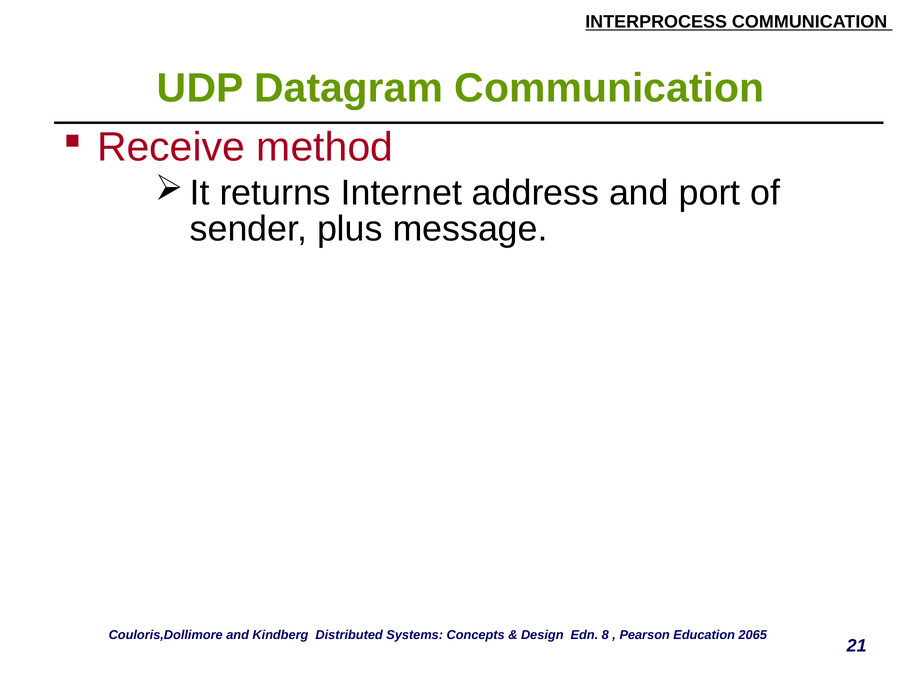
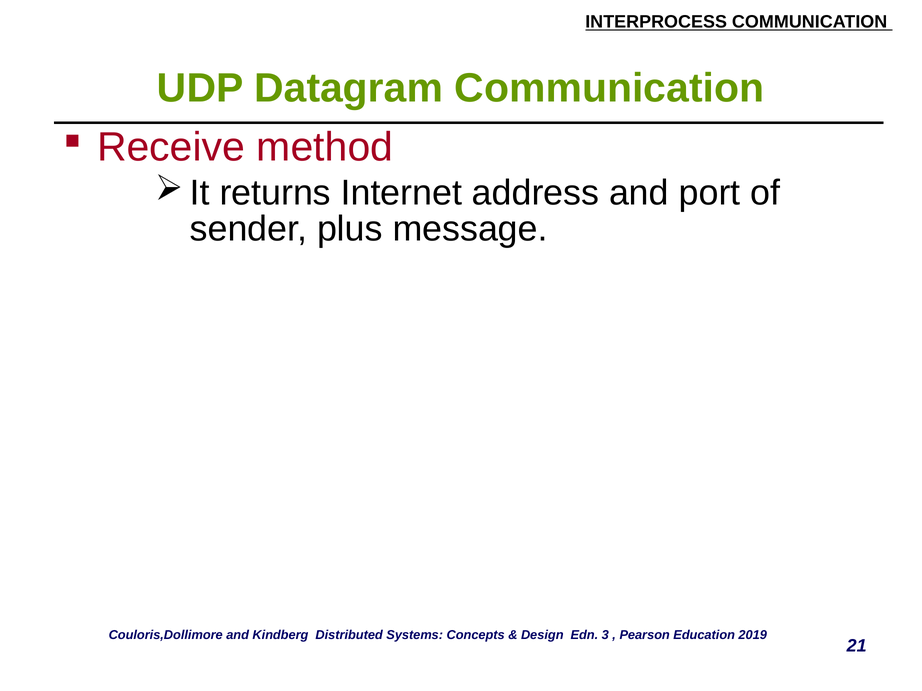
8: 8 -> 3
2065: 2065 -> 2019
